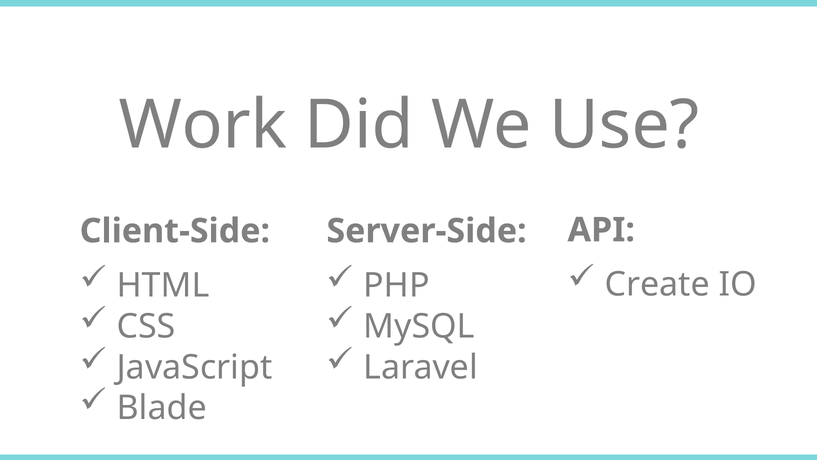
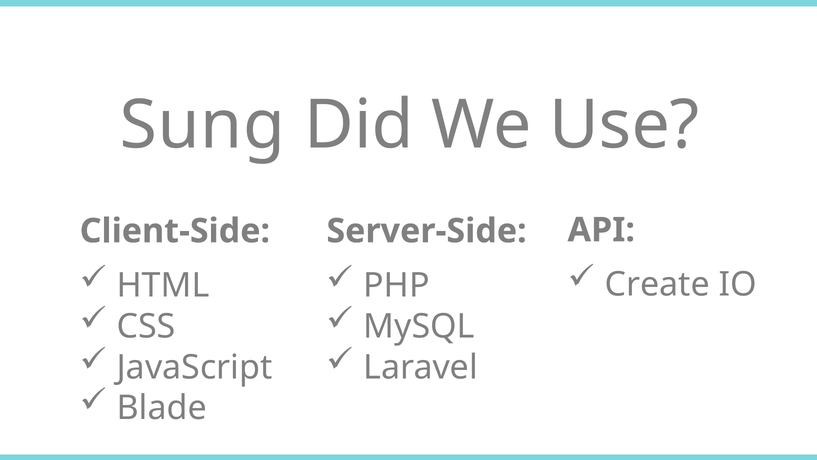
Work: Work -> Sung
